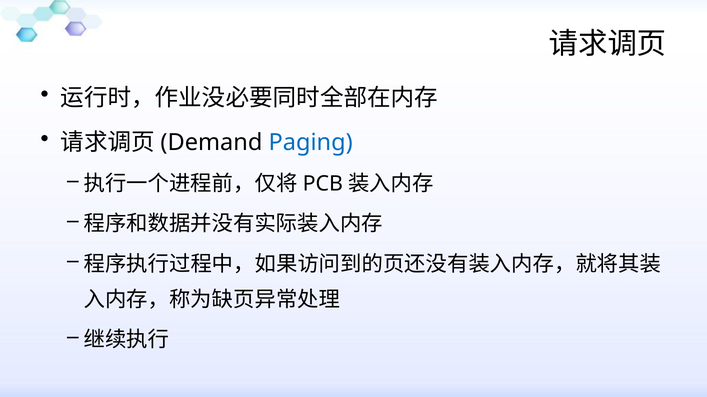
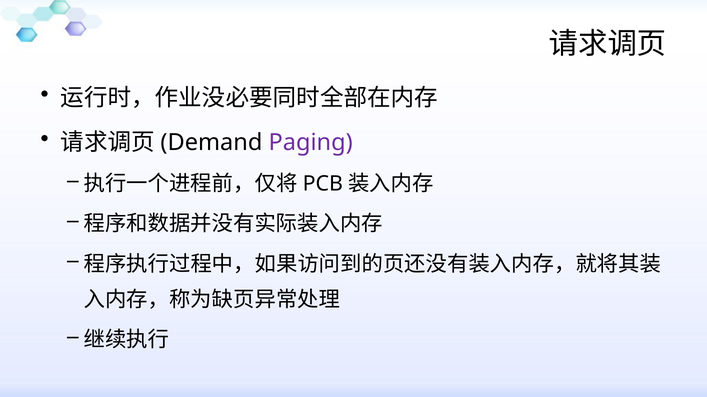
Paging colour: blue -> purple
